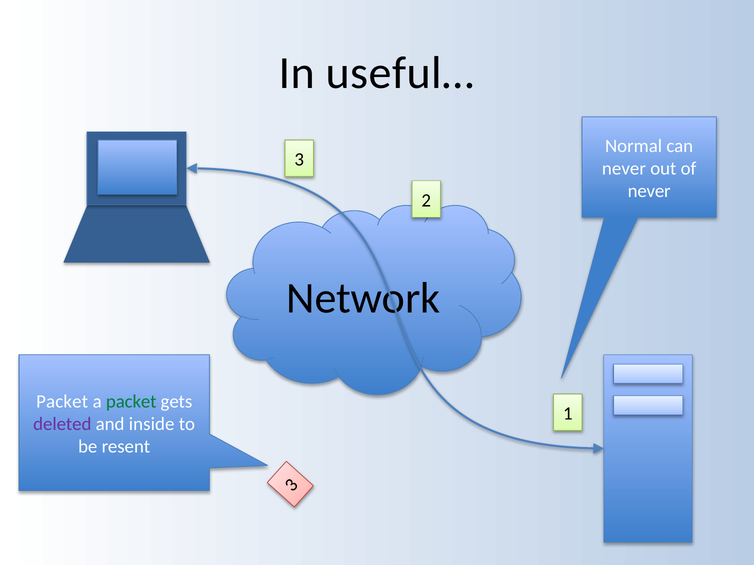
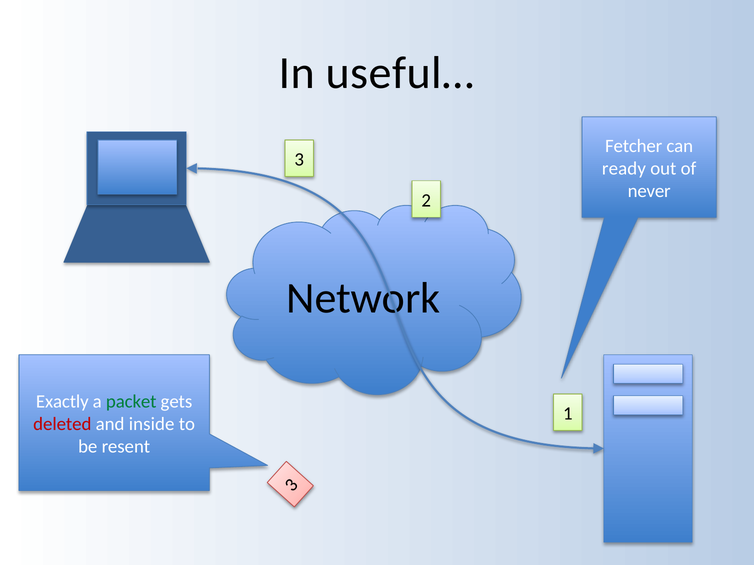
Normal: Normal -> Fetcher
never at (624, 169): never -> ready
Packet at (62, 402): Packet -> Exactly
deleted colour: purple -> red
